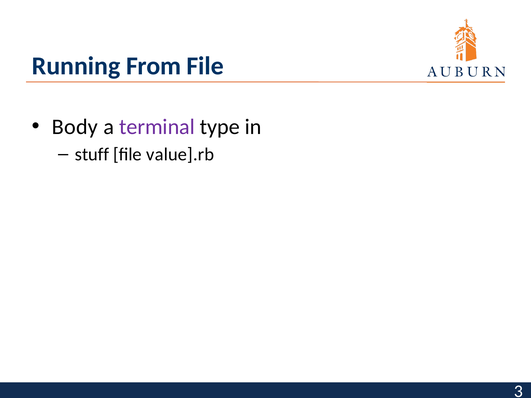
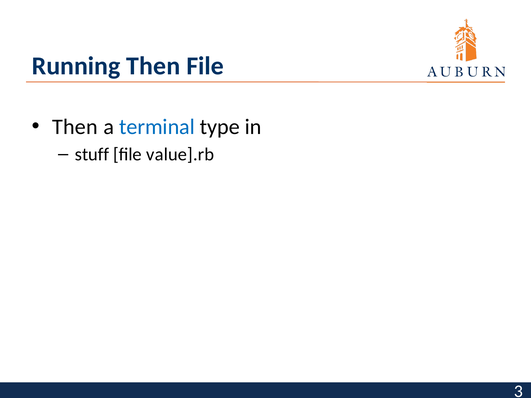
Running From: From -> Then
Body at (75, 127): Body -> Then
terminal colour: purple -> blue
